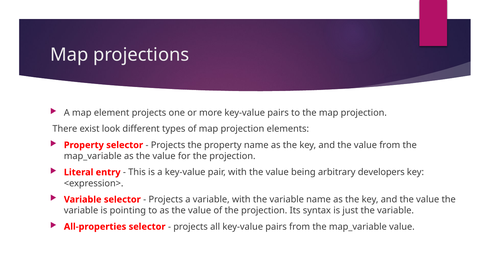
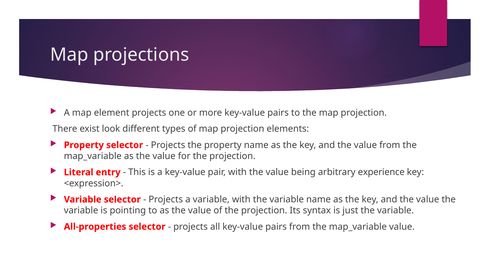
developers: developers -> experience
